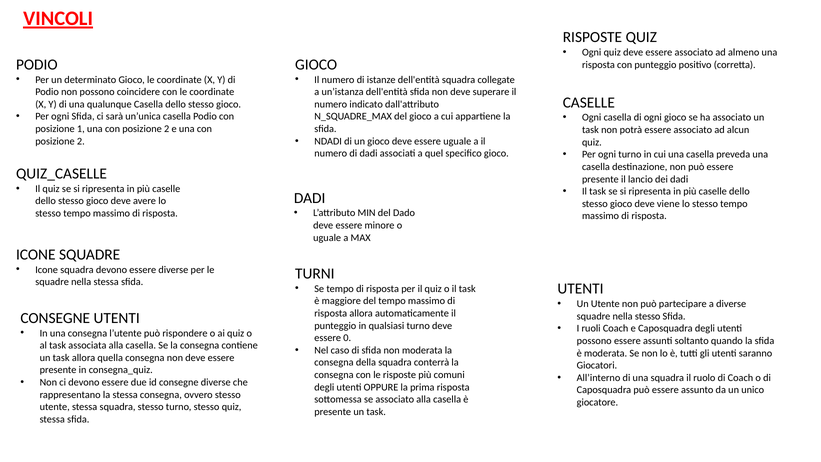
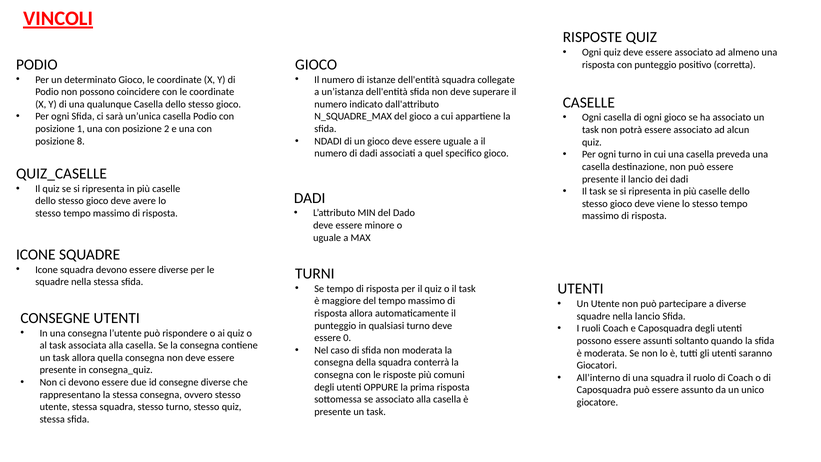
2 at (81, 141): 2 -> 8
nella stesso: stesso -> lancio
